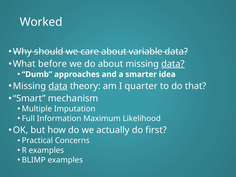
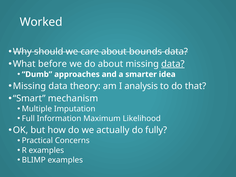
variable: variable -> bounds
data at (58, 86) underline: present -> none
quarter: quarter -> analysis
first: first -> fully
